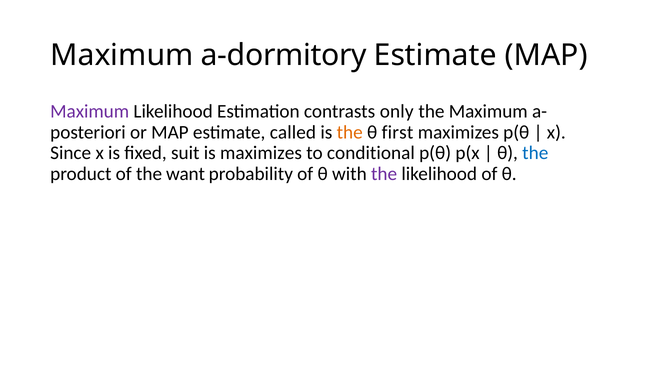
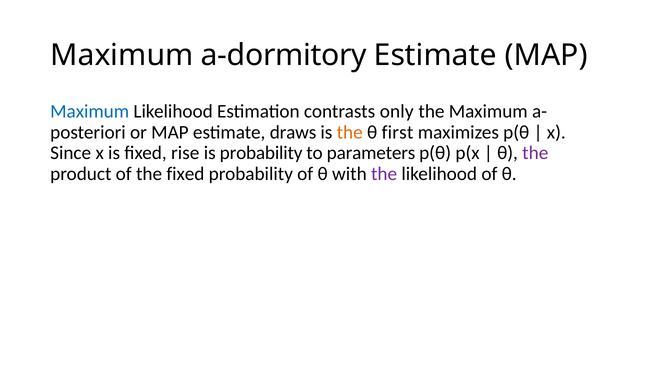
Maximum at (90, 111) colour: purple -> blue
called: called -> draws
suit: suit -> rise
is maximizes: maximizes -> probability
conditional: conditional -> parameters
the at (535, 153) colour: blue -> purple
the want: want -> fixed
